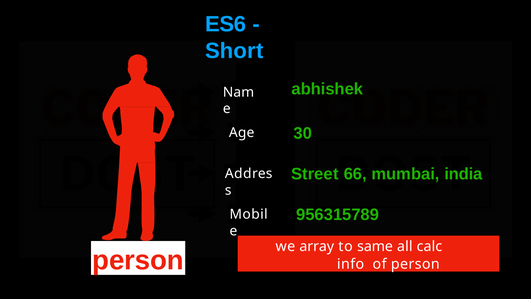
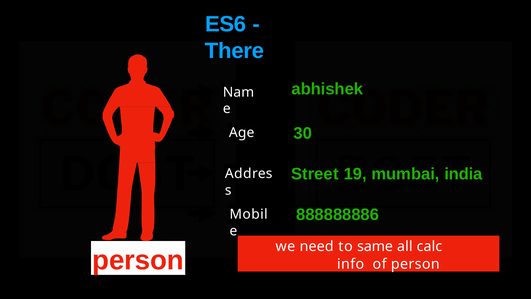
Short: Short -> There
66: 66 -> 19
956315789: 956315789 -> 888888886
array: array -> need
